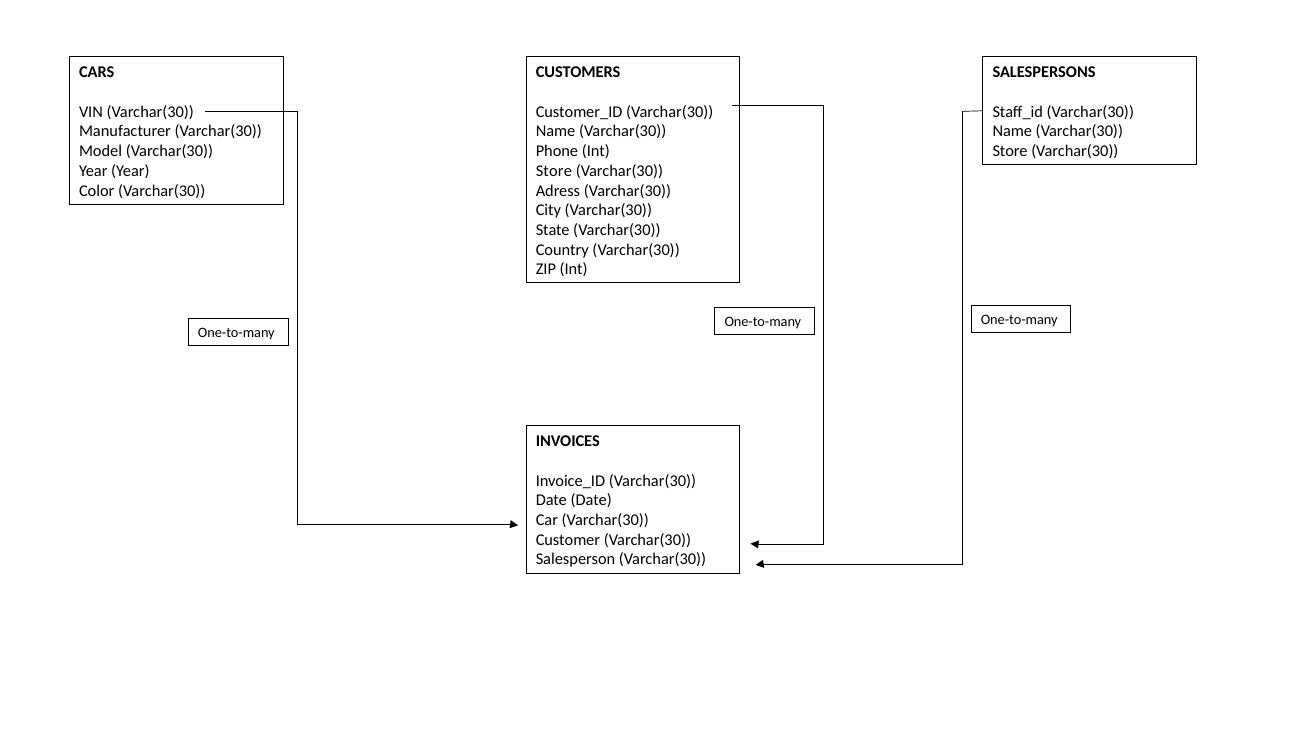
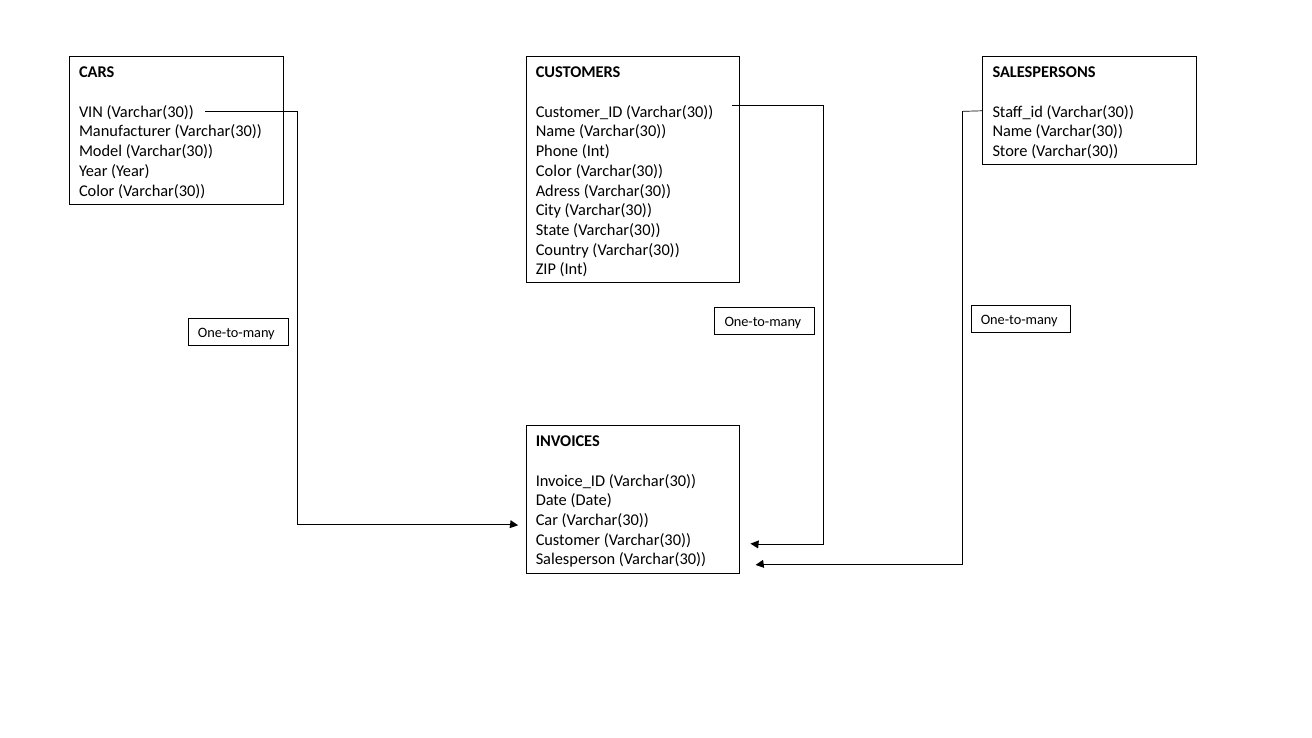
Store at (554, 171): Store -> Color
